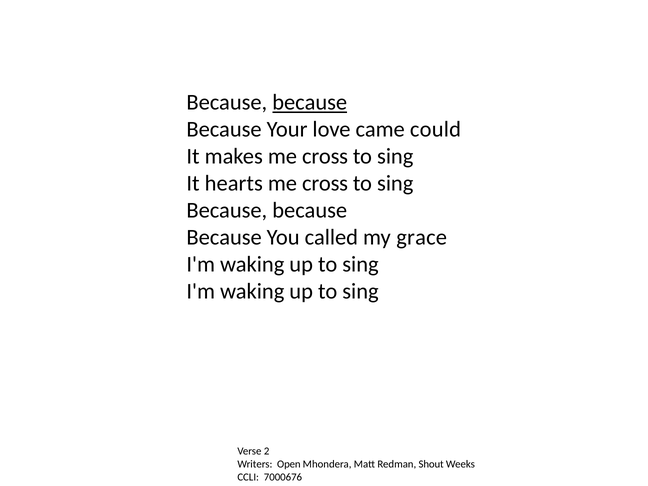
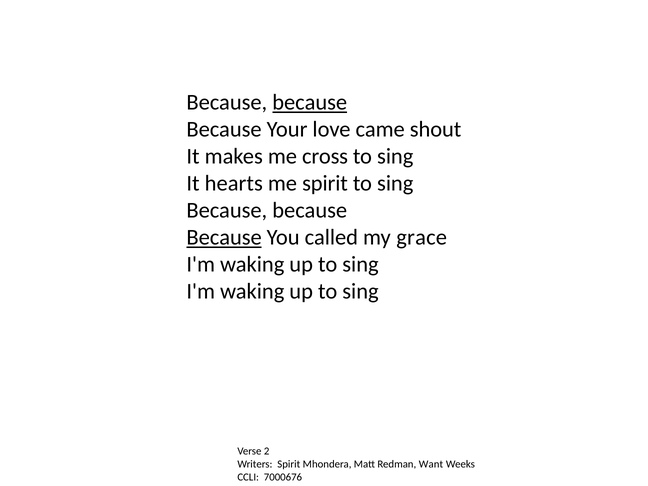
could: could -> shout
cross at (325, 183): cross -> spirit
Because at (224, 237) underline: none -> present
Writers Open: Open -> Spirit
Shout: Shout -> Want
